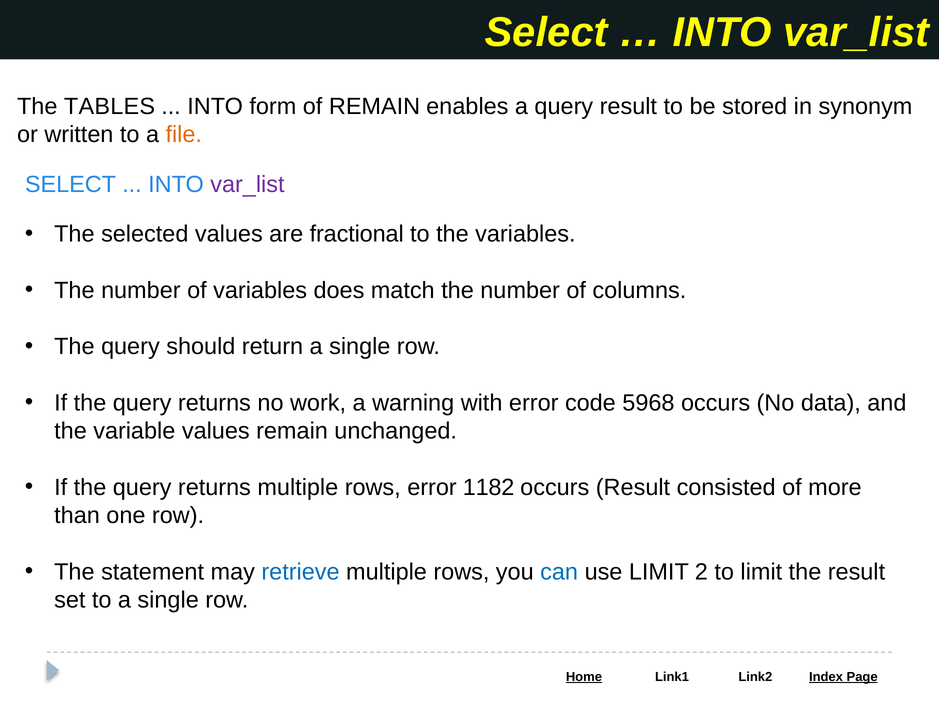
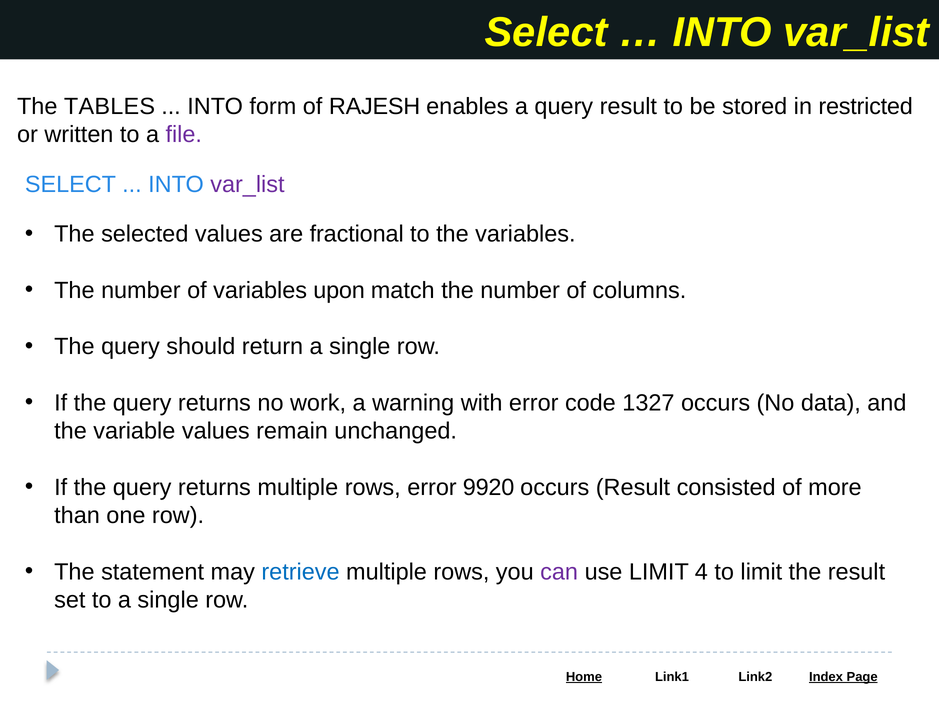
of REMAIN: REMAIN -> RAJESH
synonym: synonym -> restricted
file colour: orange -> purple
does: does -> upon
5968: 5968 -> 1327
1182: 1182 -> 9920
can colour: blue -> purple
2: 2 -> 4
